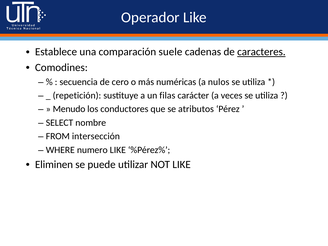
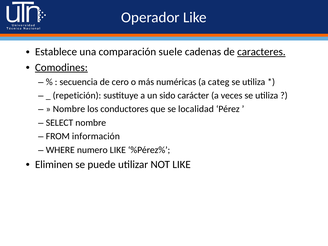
Comodines underline: none -> present
nulos: nulos -> categ
filas: filas -> sido
Menudo at (69, 109): Menudo -> Nombre
atributos: atributos -> localidad
intersección: intersección -> información
